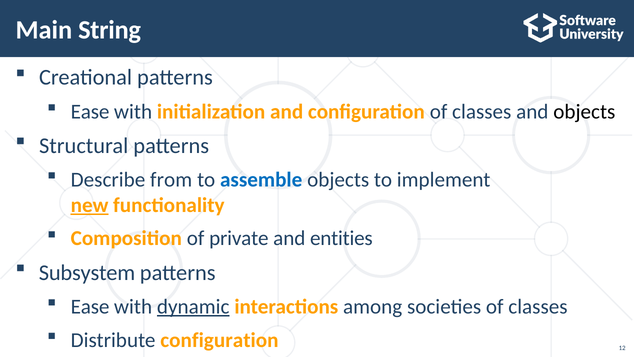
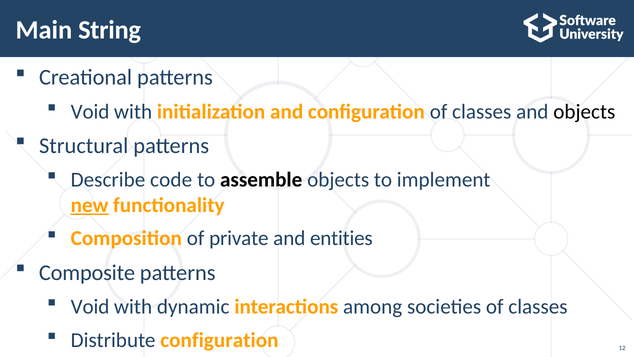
Ease at (90, 111): Ease -> Void
from: from -> code
assemble colour: blue -> black
Subsystem: Subsystem -> Composite
Ease at (90, 306): Ease -> Void
dynamic underline: present -> none
